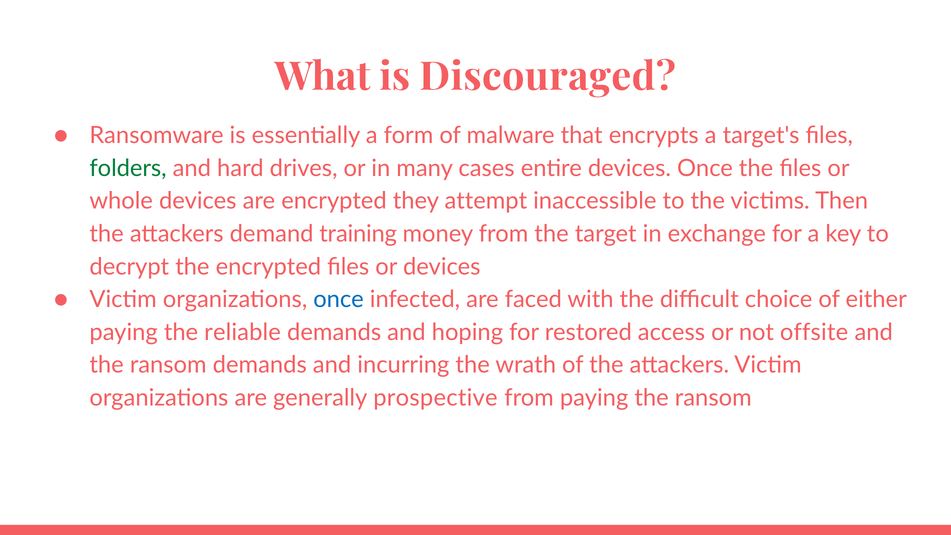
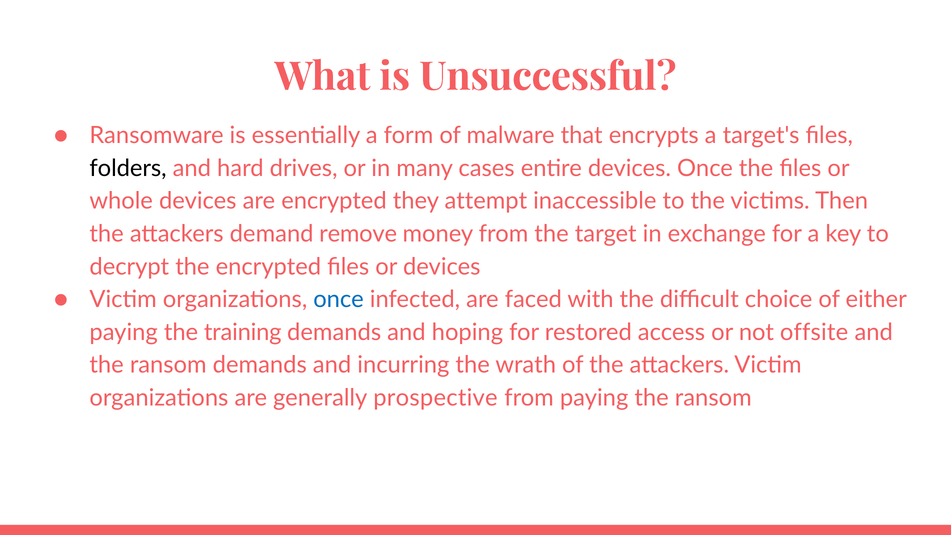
Discouraged: Discouraged -> Unsuccessful
folders colour: green -> black
training: training -> remove
reliable: reliable -> training
